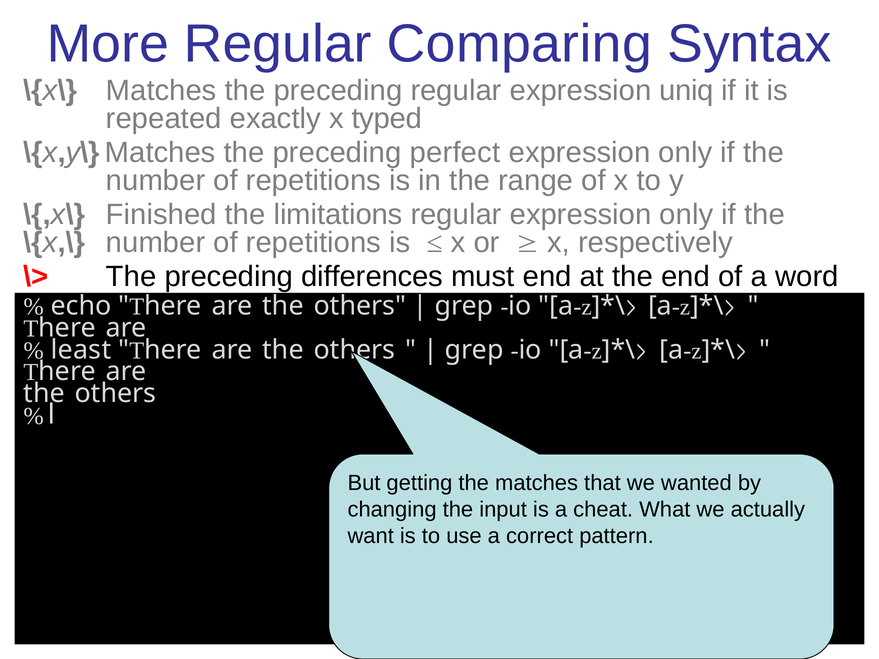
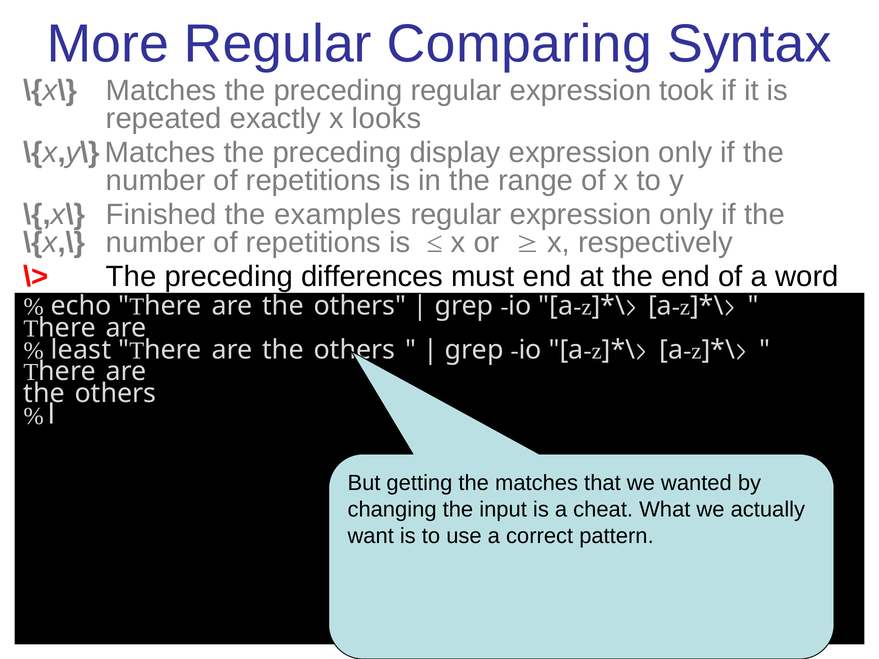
uniq: uniq -> took
typed: typed -> looks
perfect: perfect -> display
limitations: limitations -> examples
